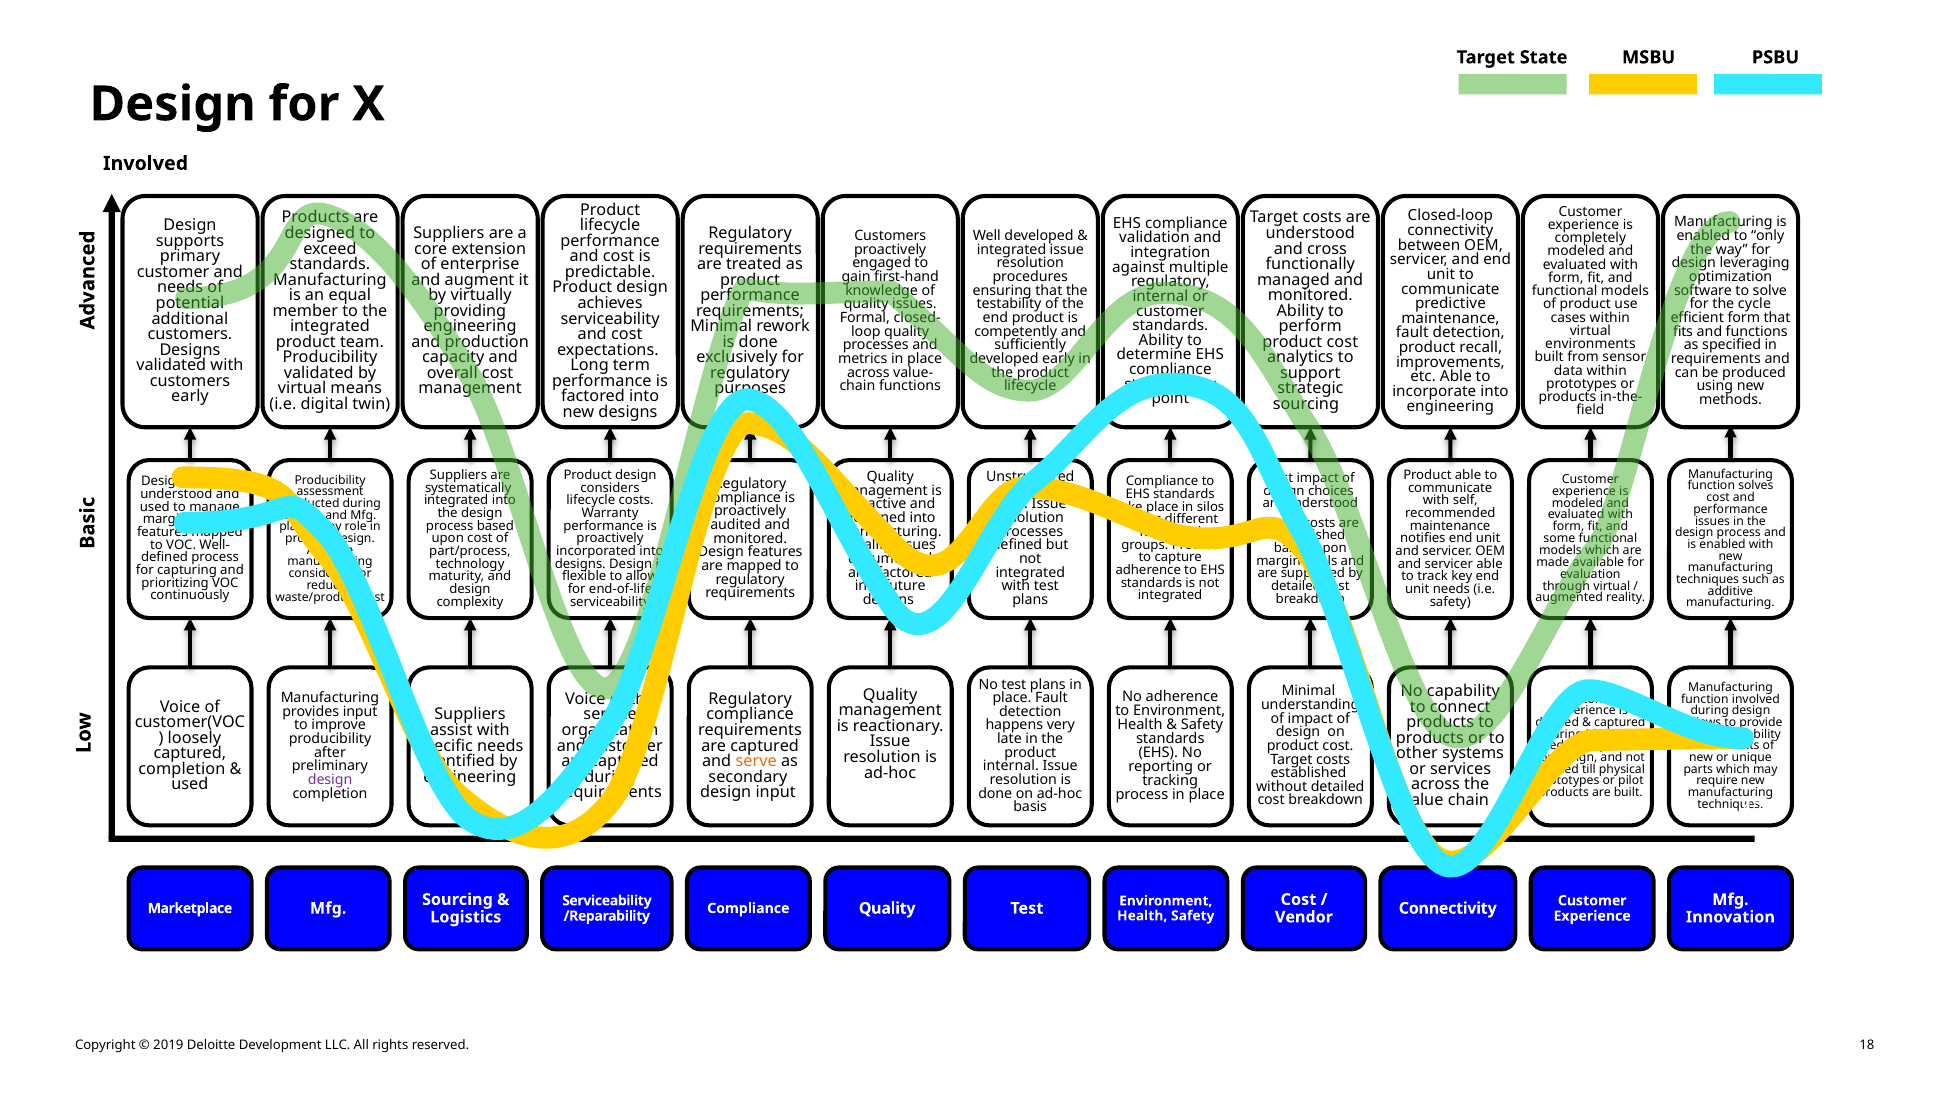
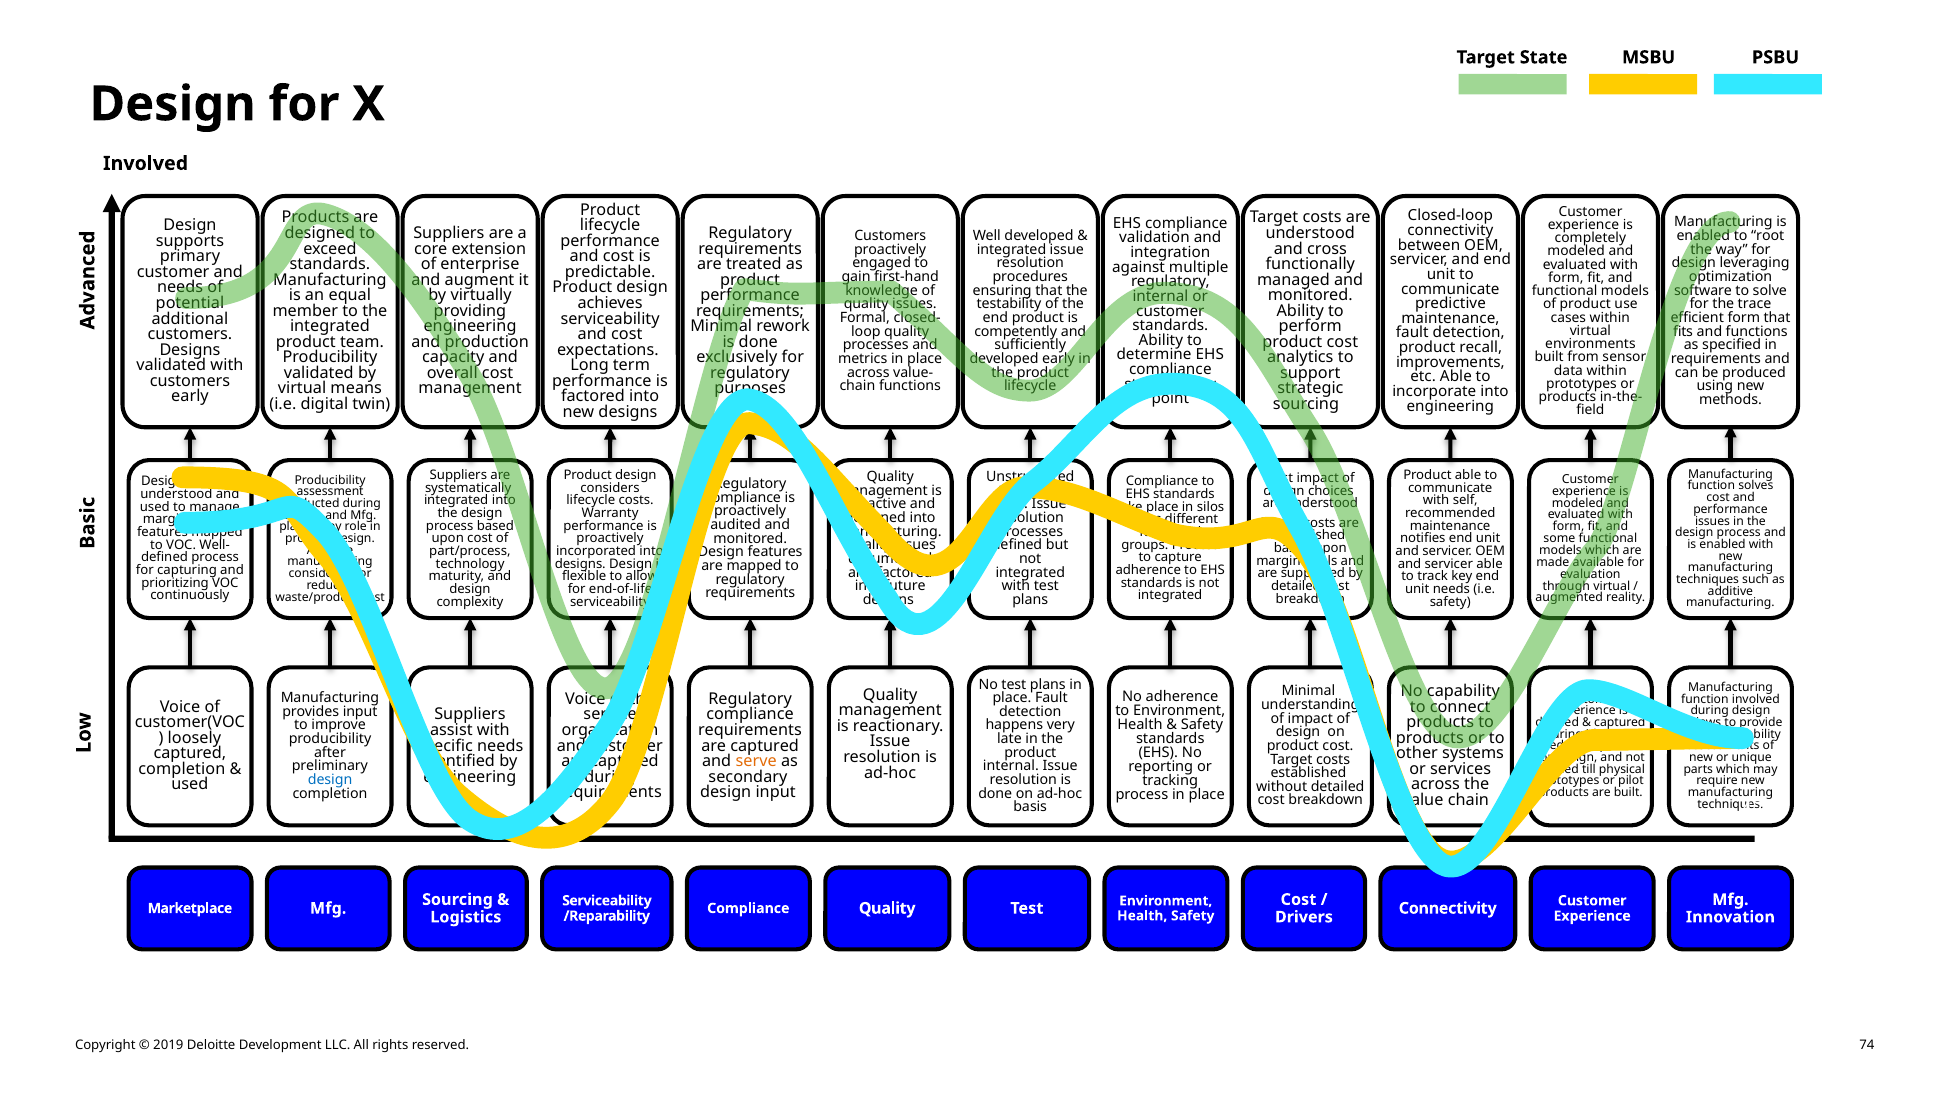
only: only -> root
cycle: cycle -> trace
design at (330, 780) colour: purple -> blue
Vendor: Vendor -> Drivers
18: 18 -> 74
